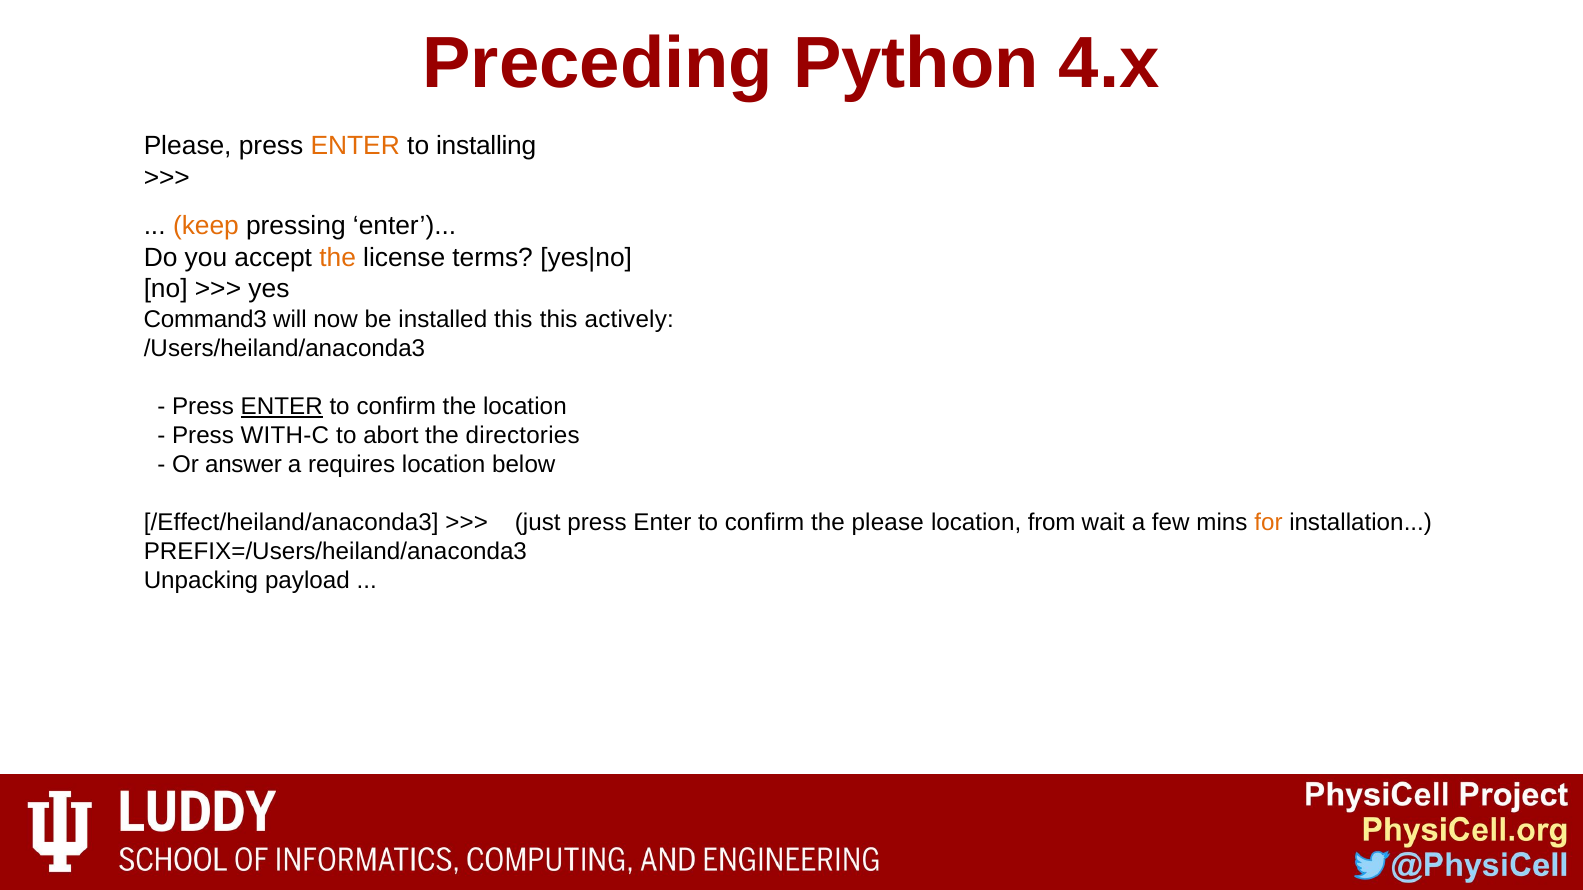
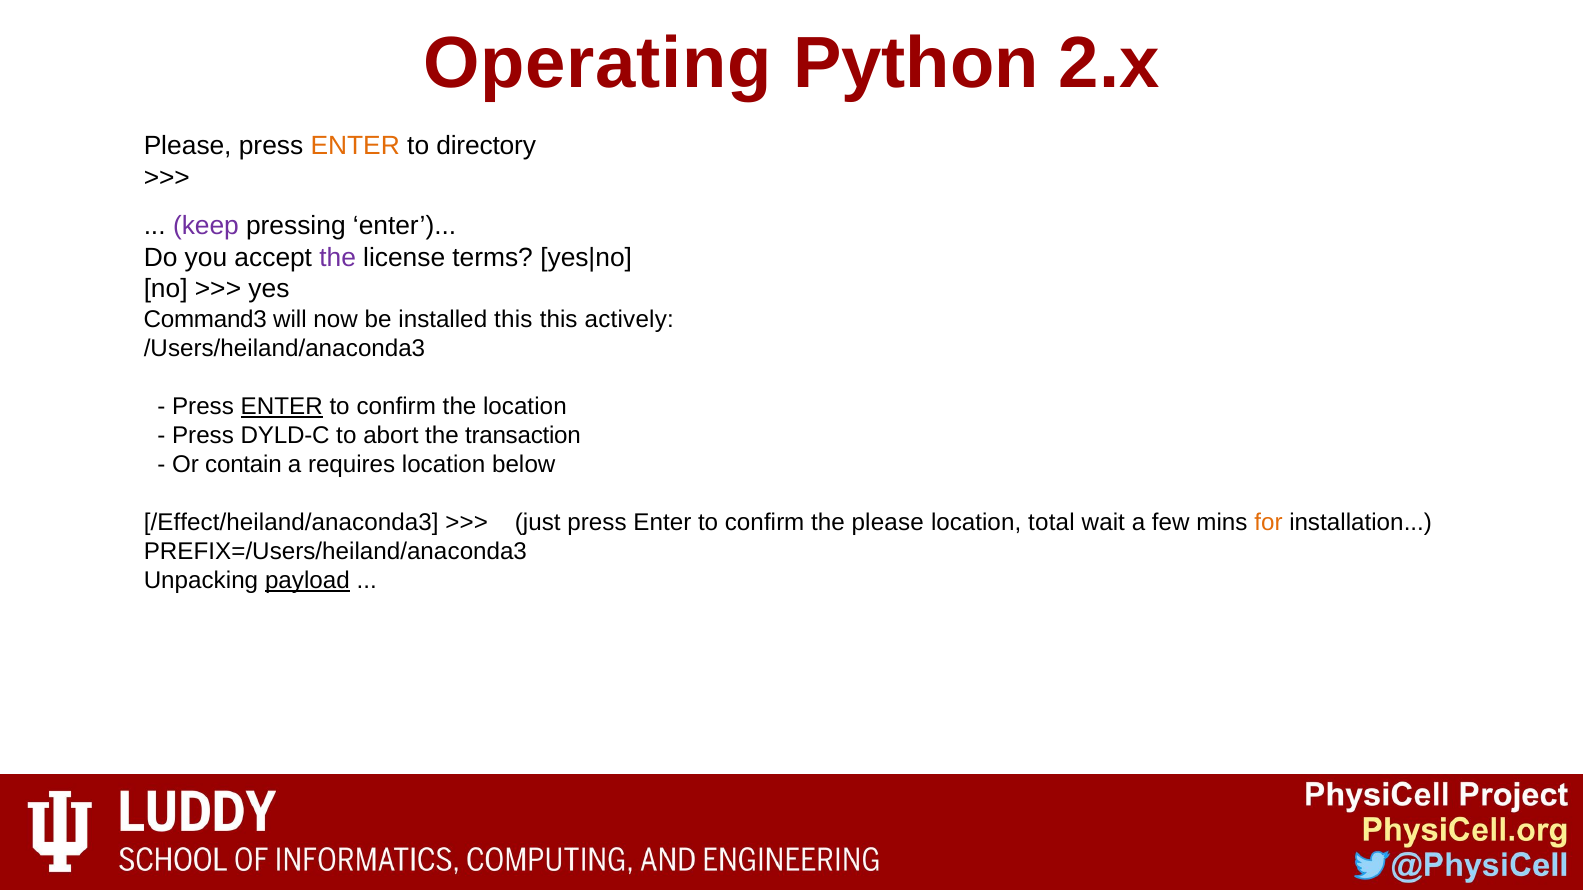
Preceding: Preceding -> Operating
4.x: 4.x -> 2.x
installing: installing -> directory
keep colour: orange -> purple
the at (338, 258) colour: orange -> purple
WITH-C: WITH-C -> DYLD-C
directories: directories -> transaction
answer: answer -> contain
from: from -> total
payload underline: none -> present
